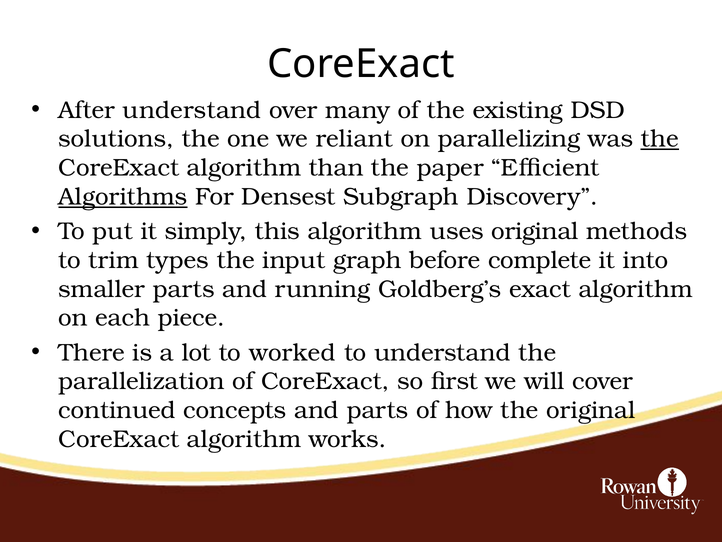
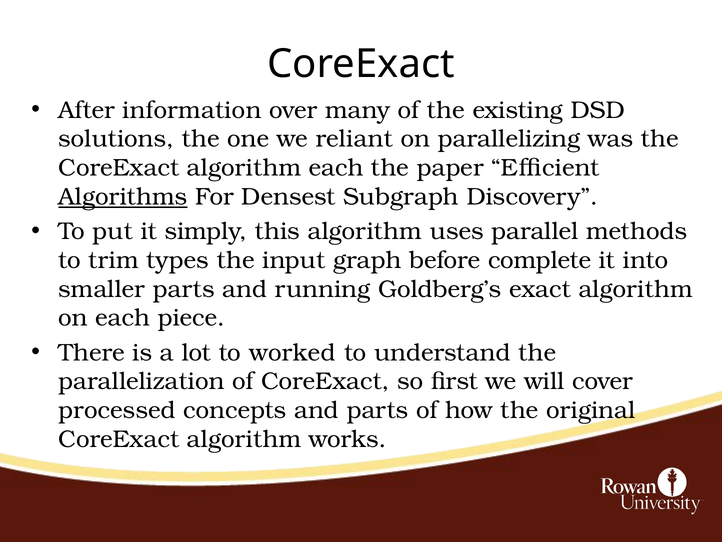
After understand: understand -> information
the at (660, 139) underline: present -> none
algorithm than: than -> each
uses original: original -> parallel
continued: continued -> processed
